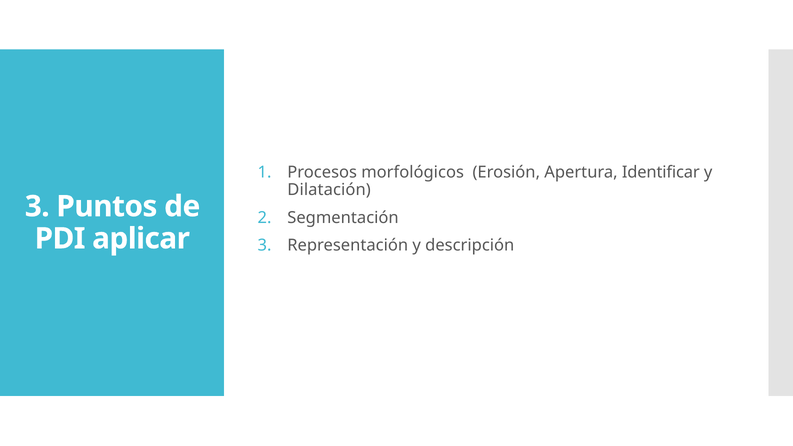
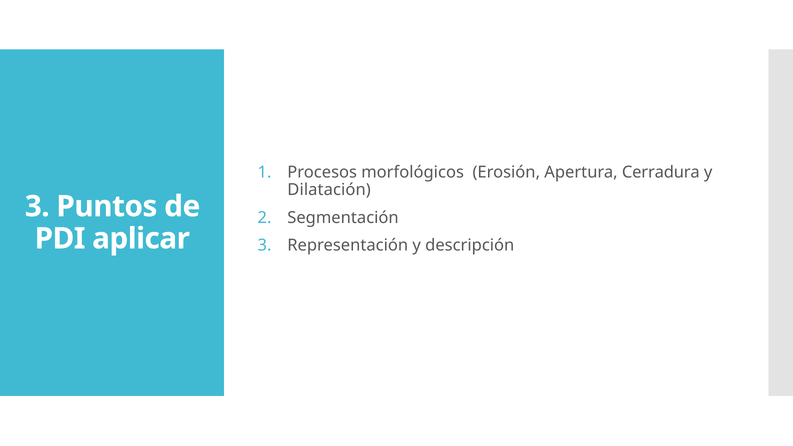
Identificar: Identificar -> Cerradura
